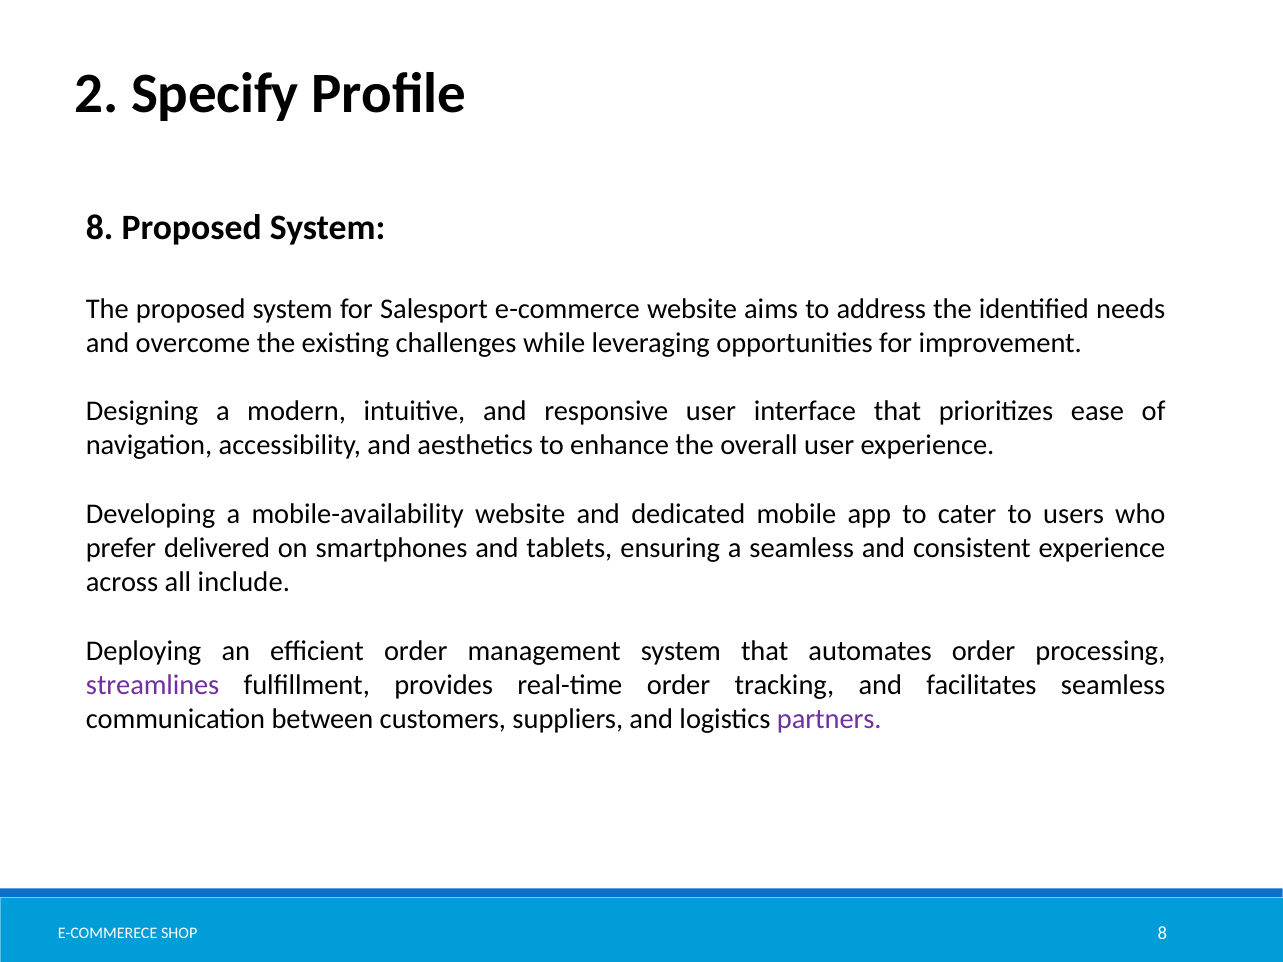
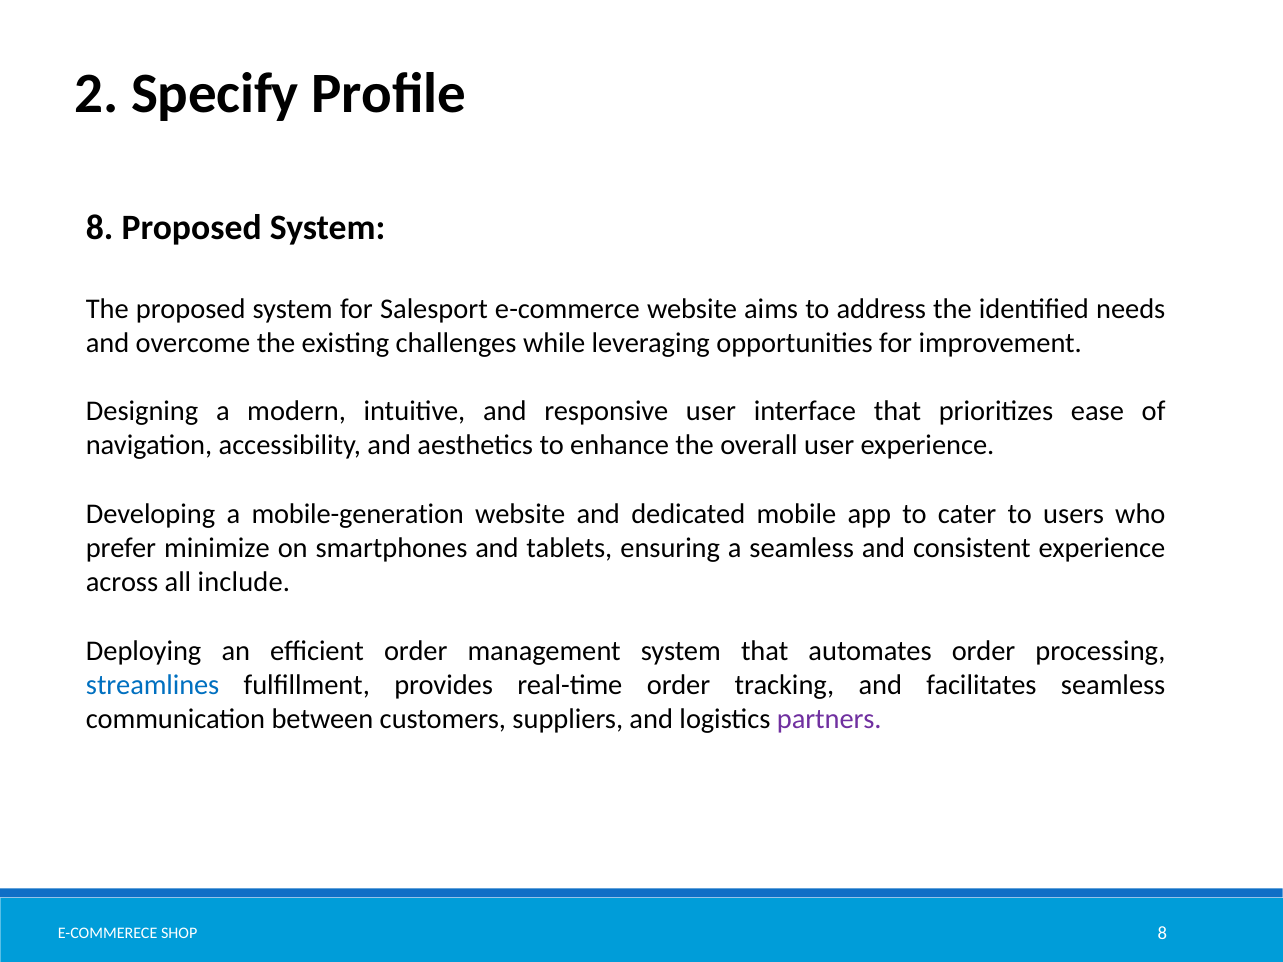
mobile-availability: mobile-availability -> mobile-generation
delivered: delivered -> minimize
streamlines colour: purple -> blue
